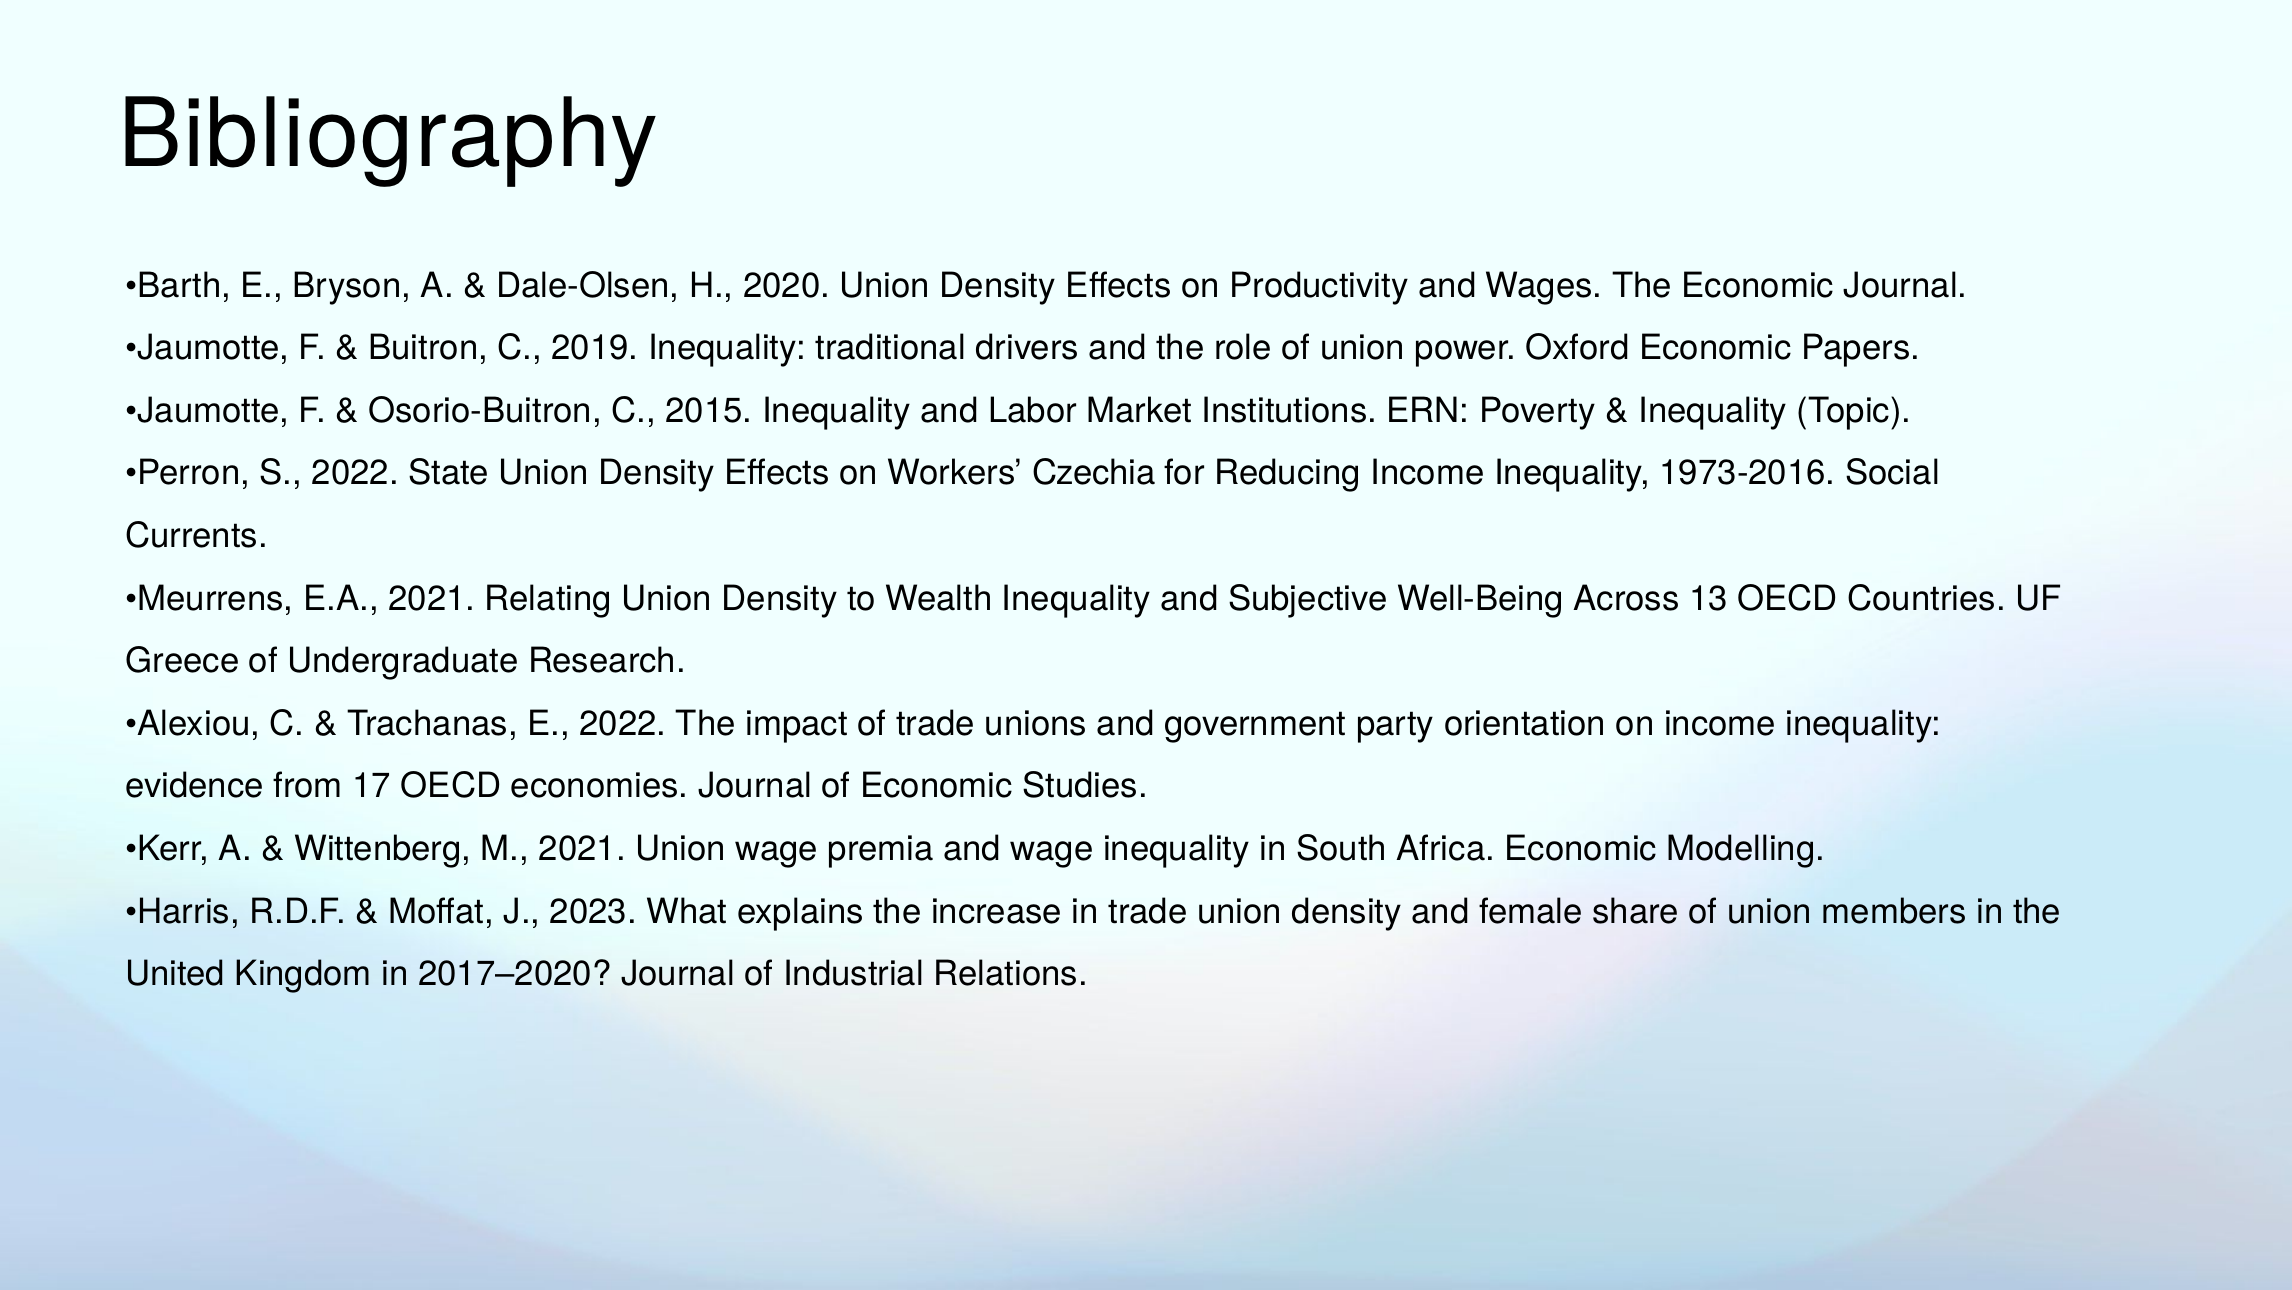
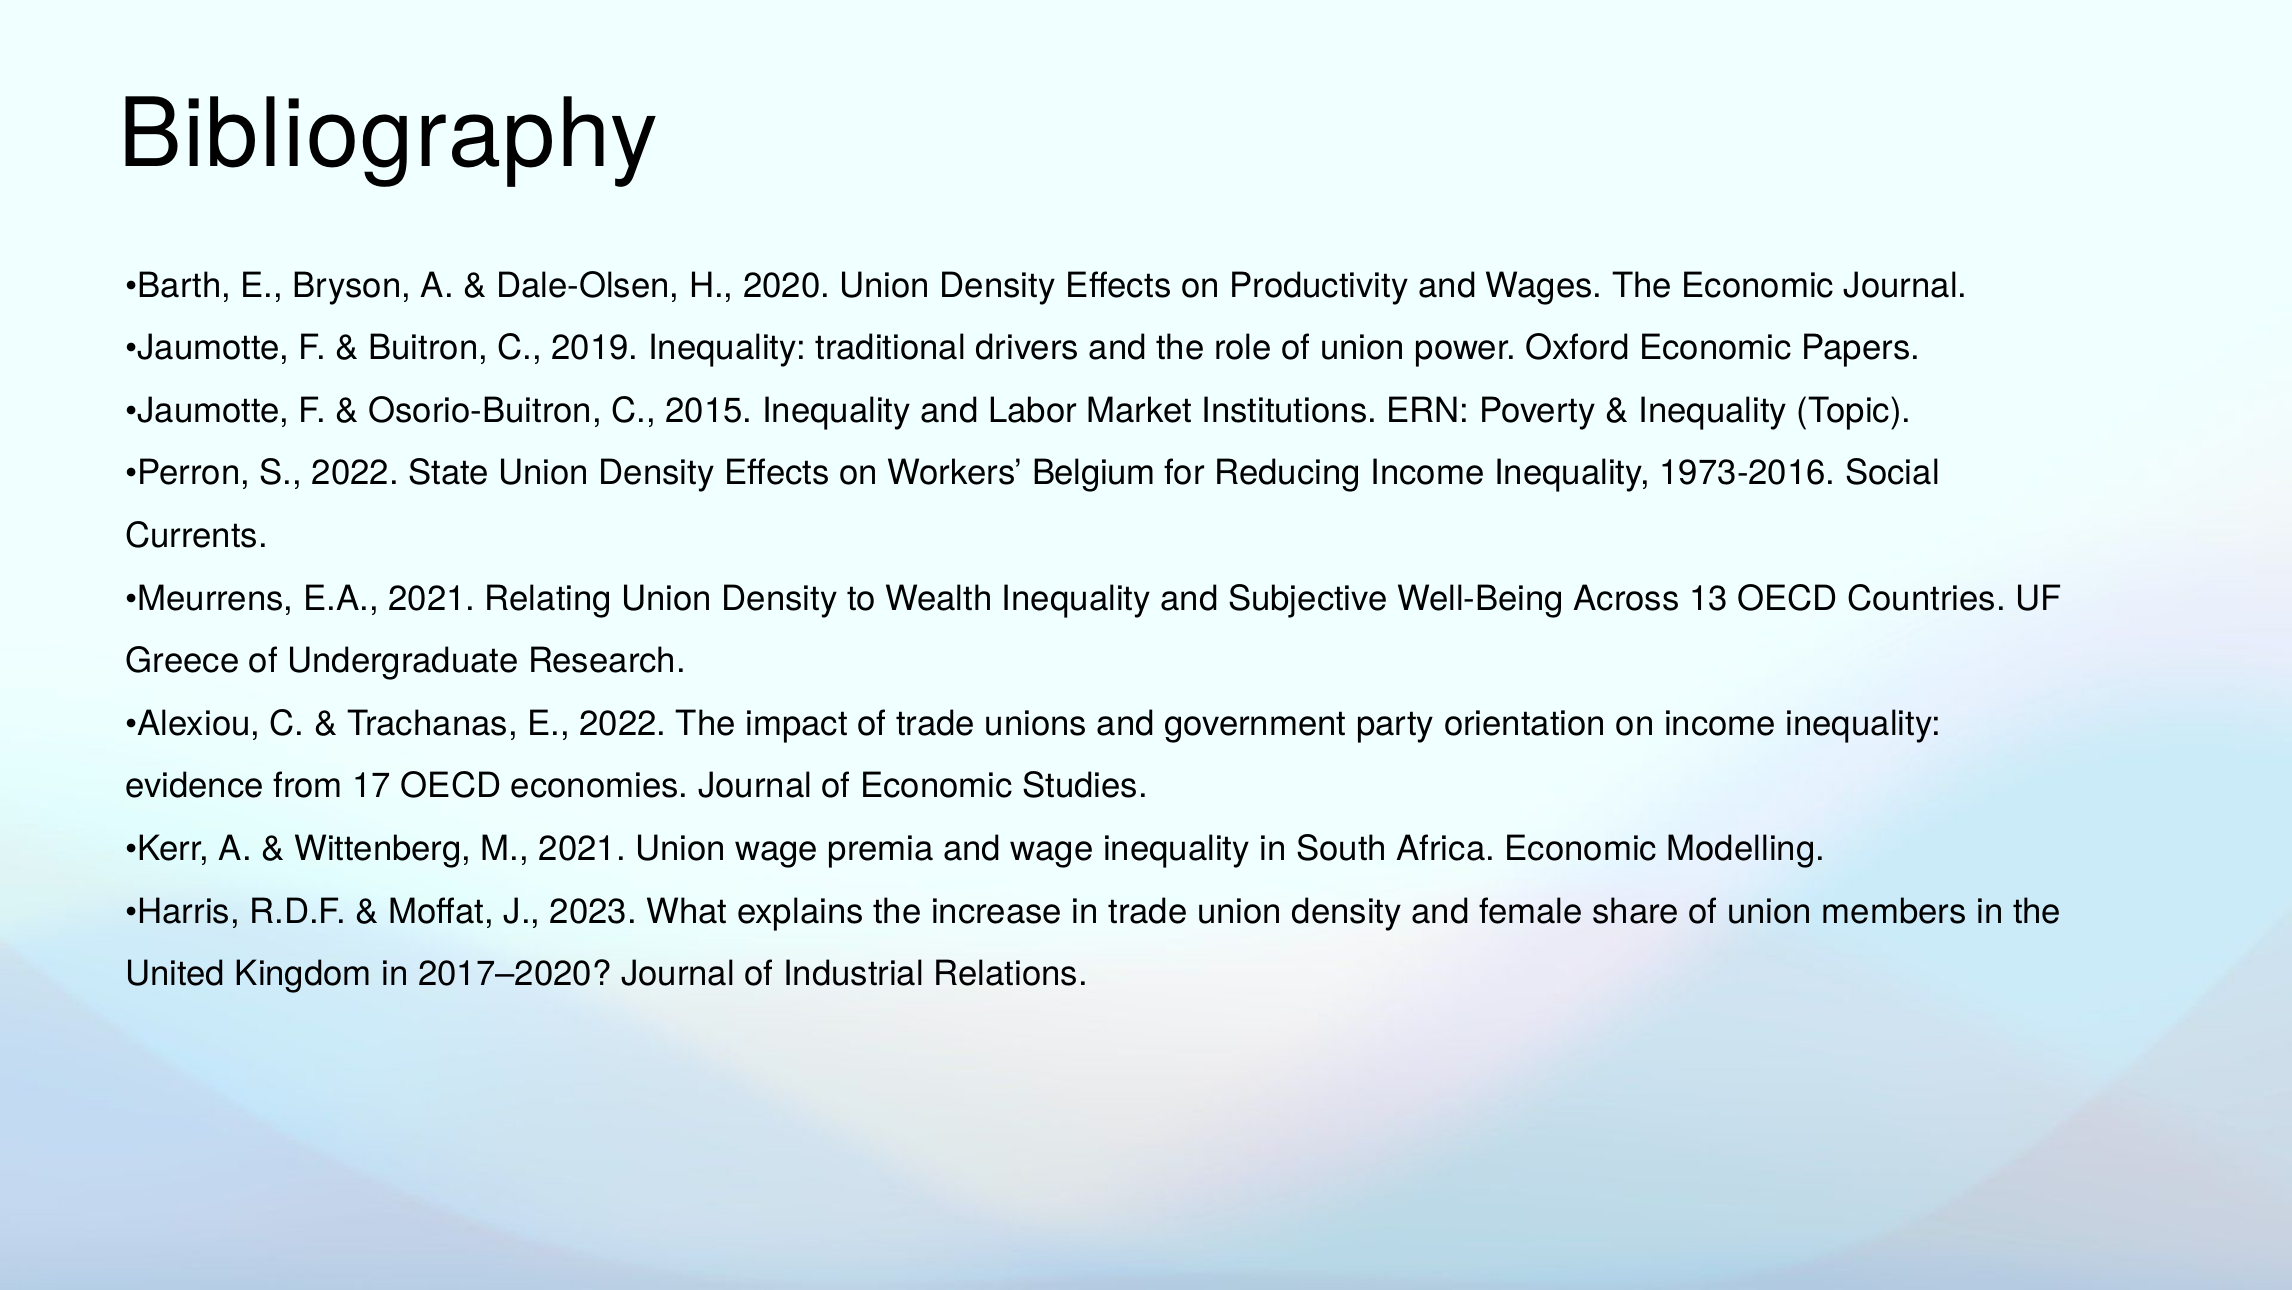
Czechia: Czechia -> Belgium
